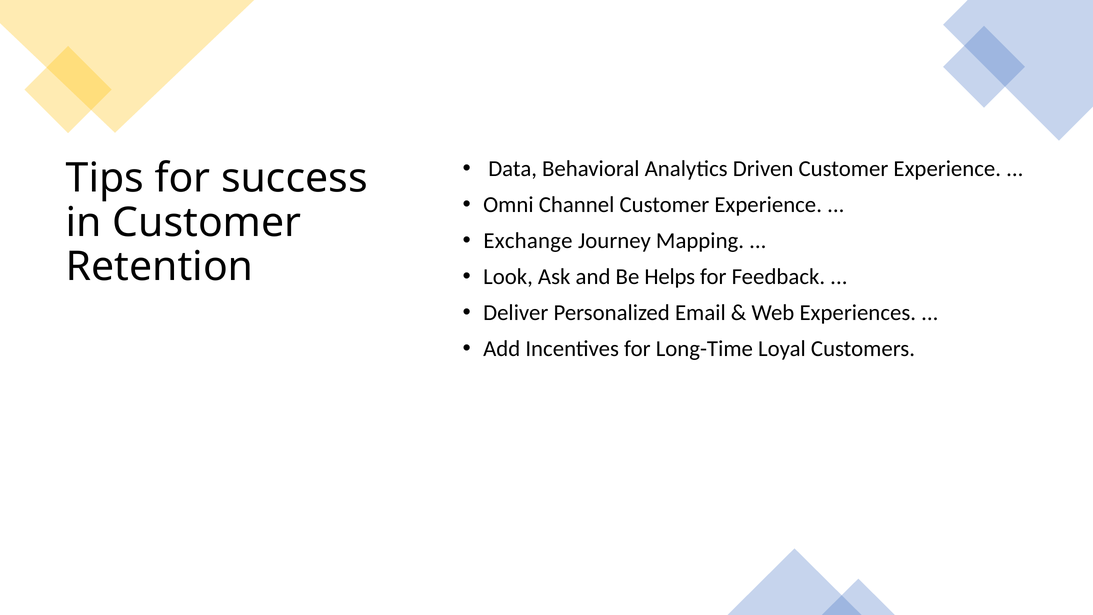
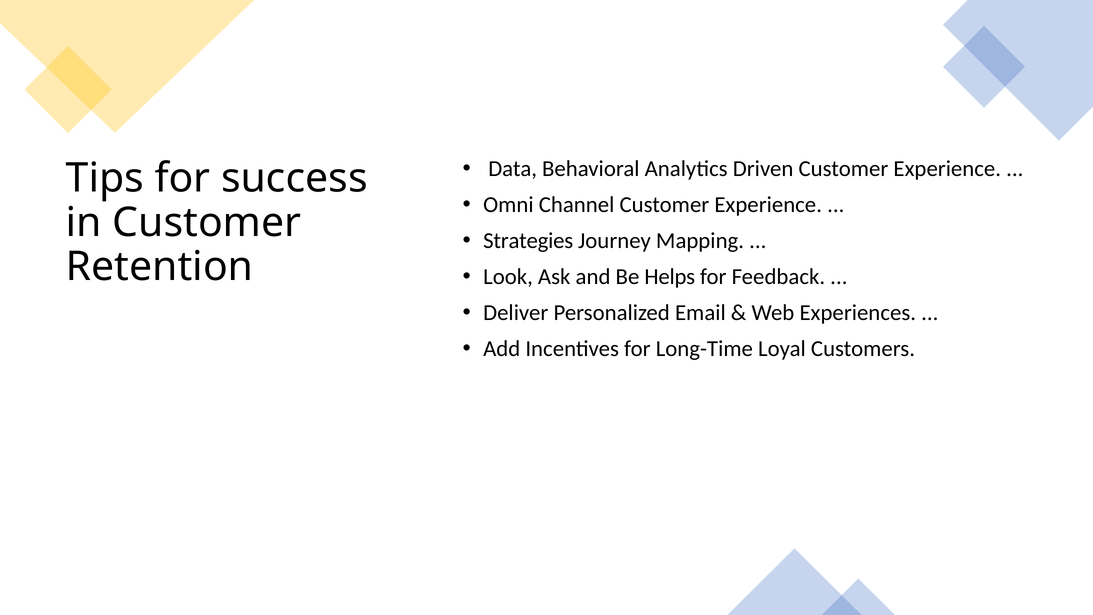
Exchange: Exchange -> Strategies
